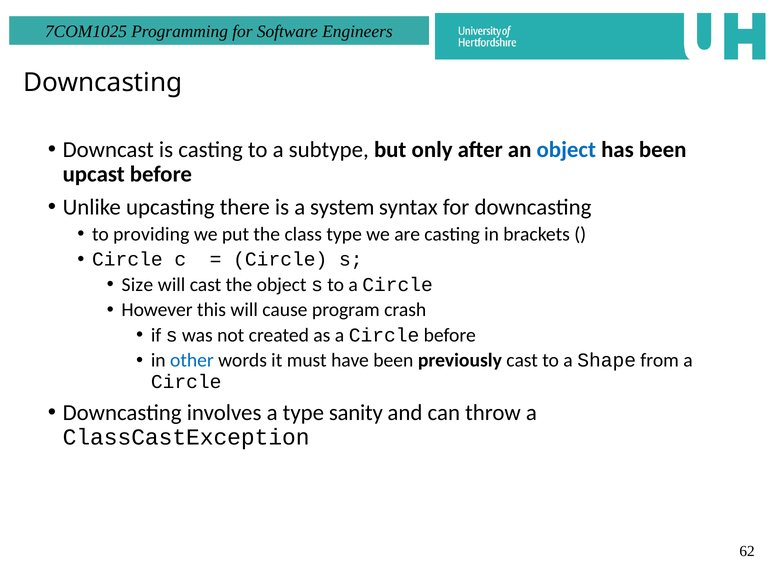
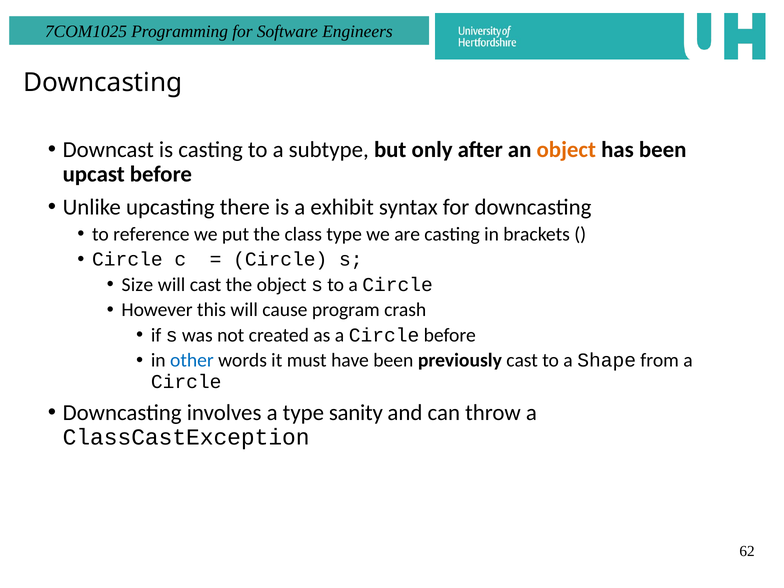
object at (566, 150) colour: blue -> orange
system: system -> exhibit
providing: providing -> reference
